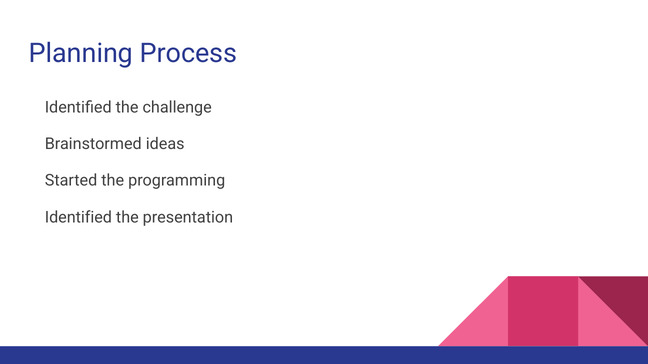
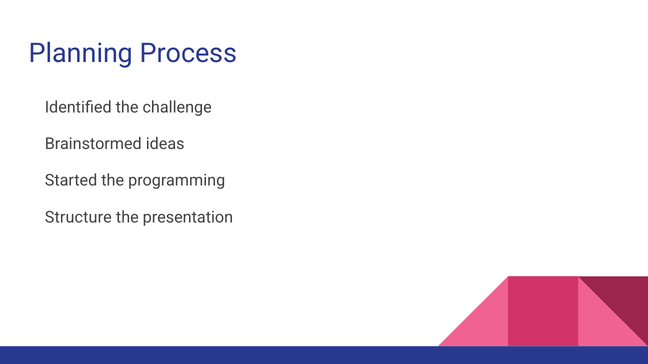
Identified at (78, 218): Identified -> Structure
